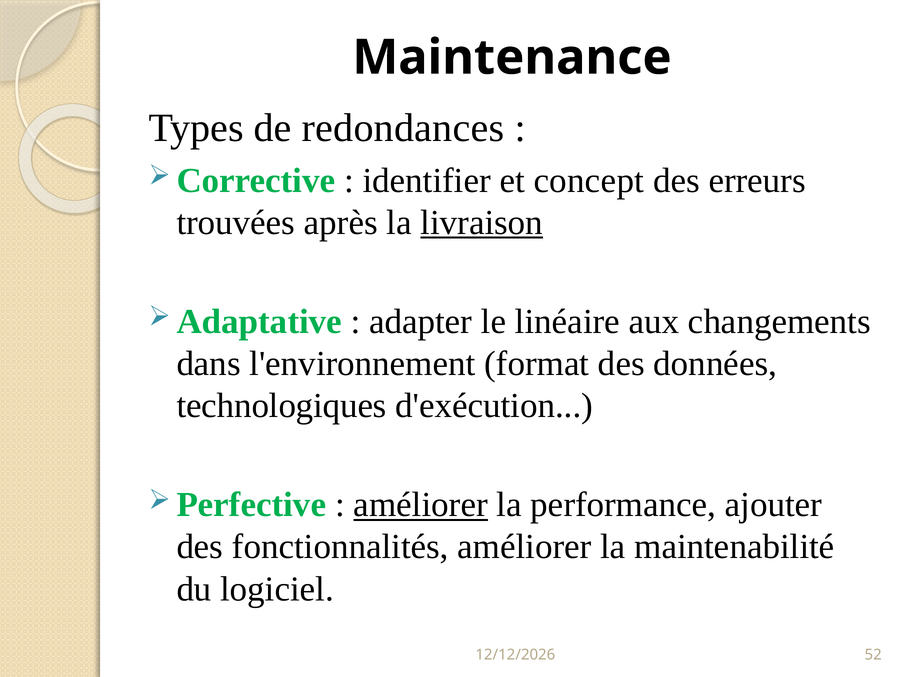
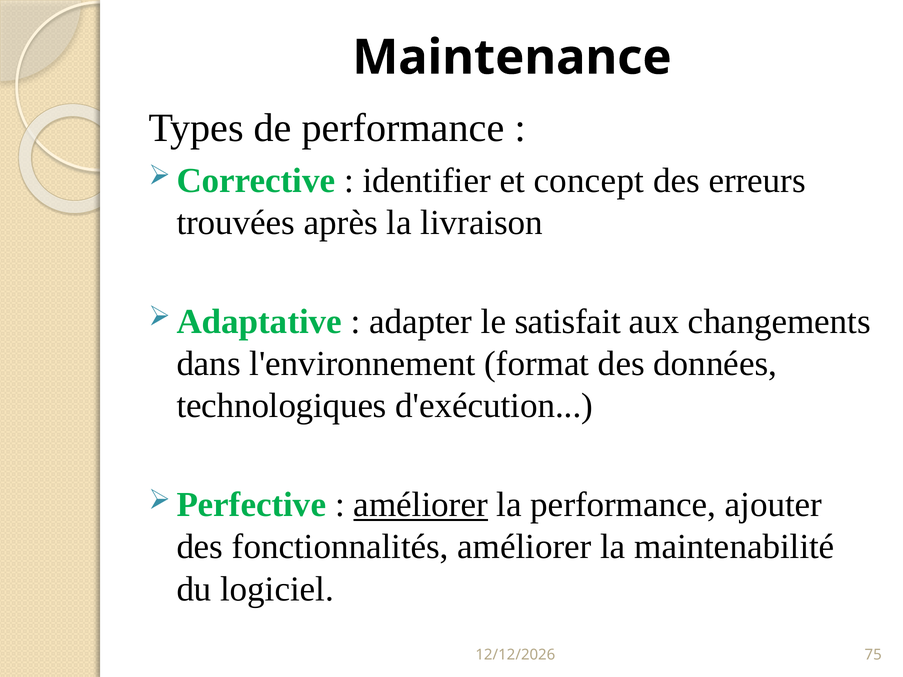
de redondances: redondances -> performance
livraison underline: present -> none
linéaire: linéaire -> satisfait
52: 52 -> 75
